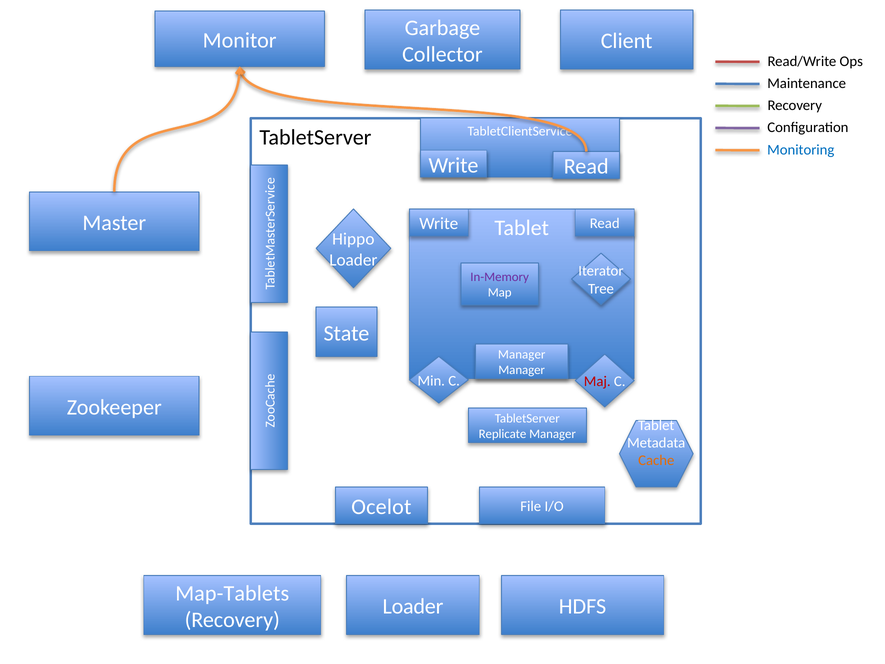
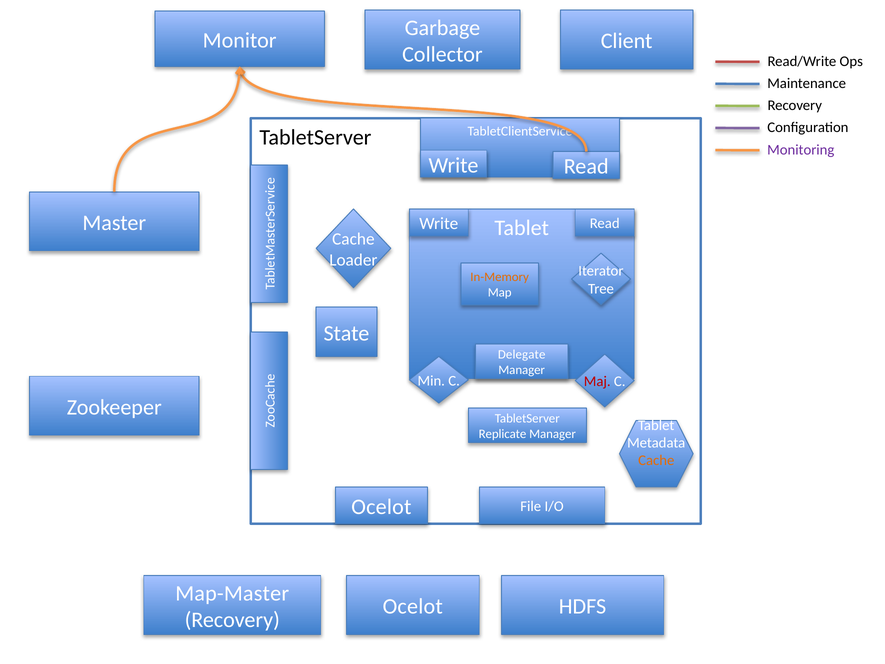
Monitoring colour: blue -> purple
Hippo at (353, 239): Hippo -> Cache
In-Memory colour: purple -> orange
Manager at (522, 354): Manager -> Delegate
Map-Tablets: Map-Tablets -> Map-Master
Loader at (413, 606): Loader -> Ocelot
